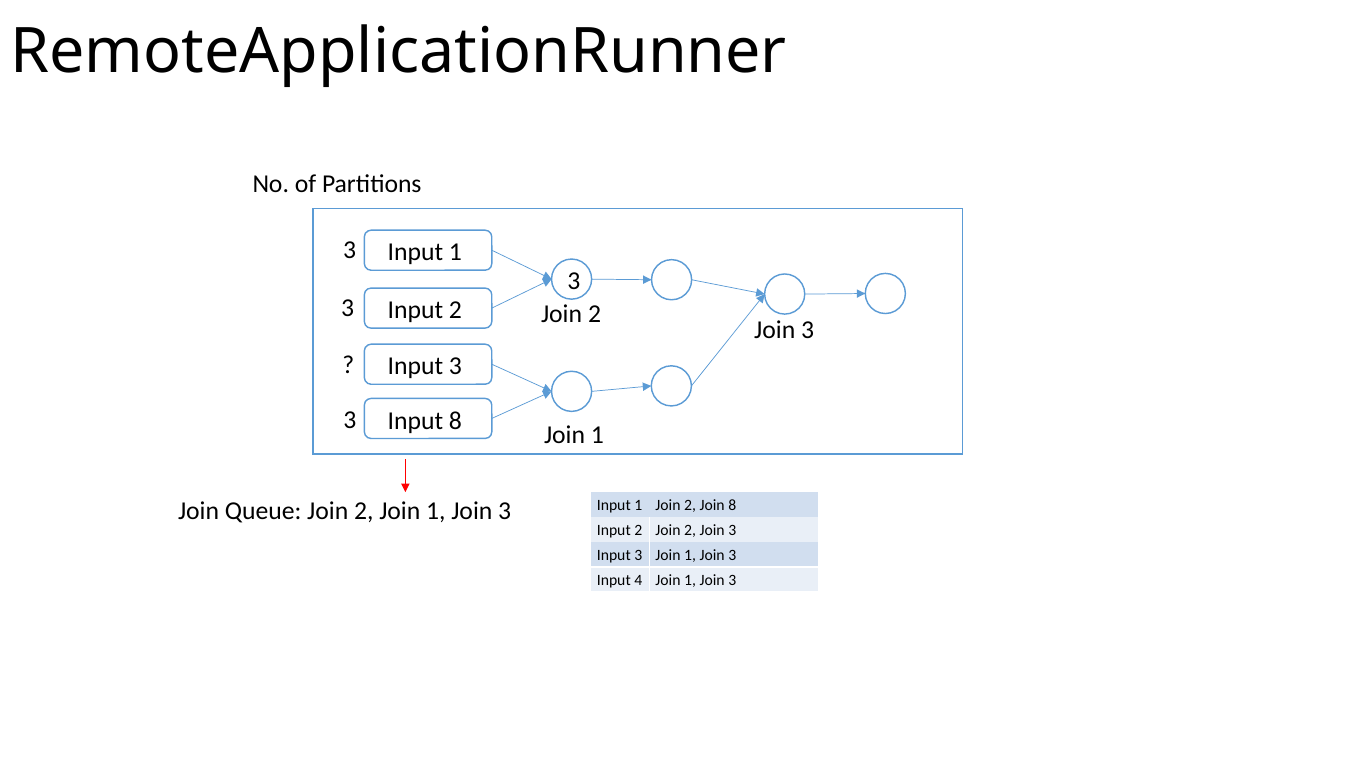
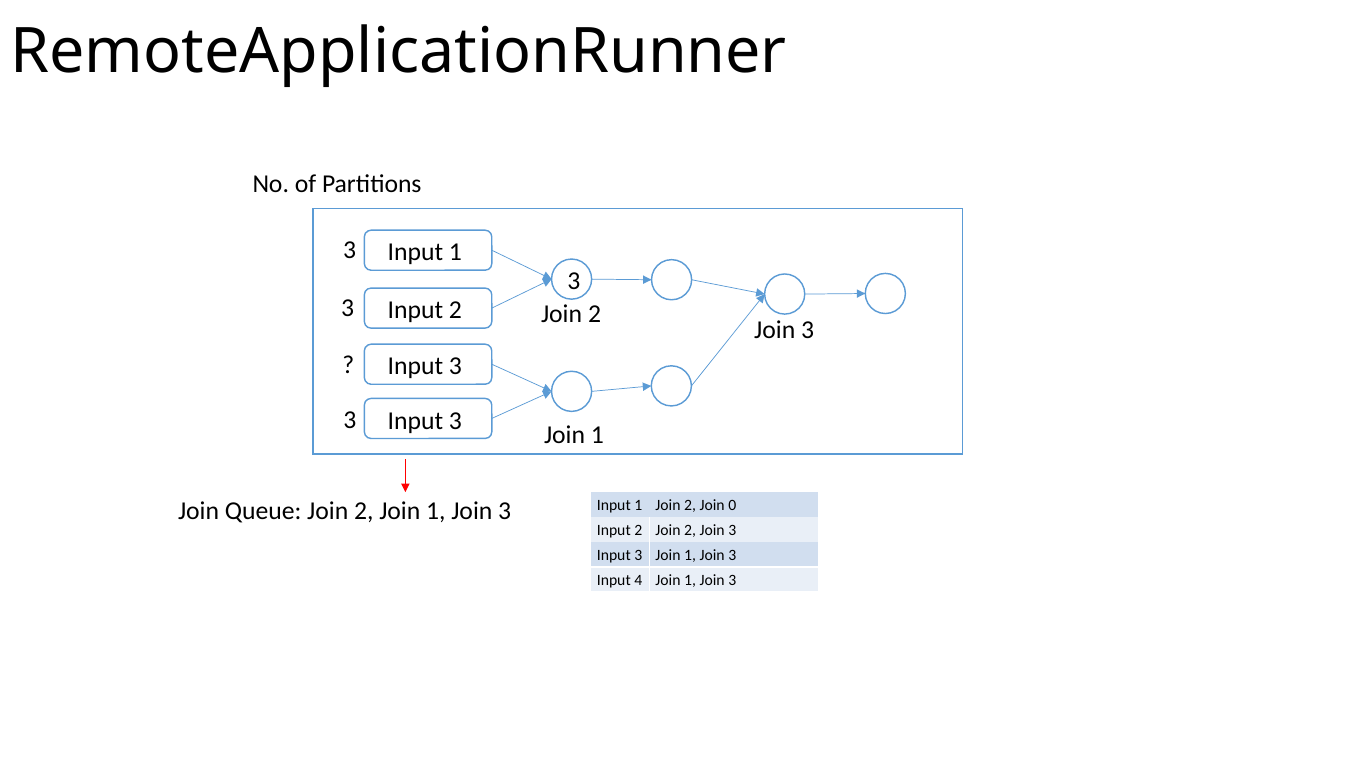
8 at (455, 420): 8 -> 3
Join 8: 8 -> 0
